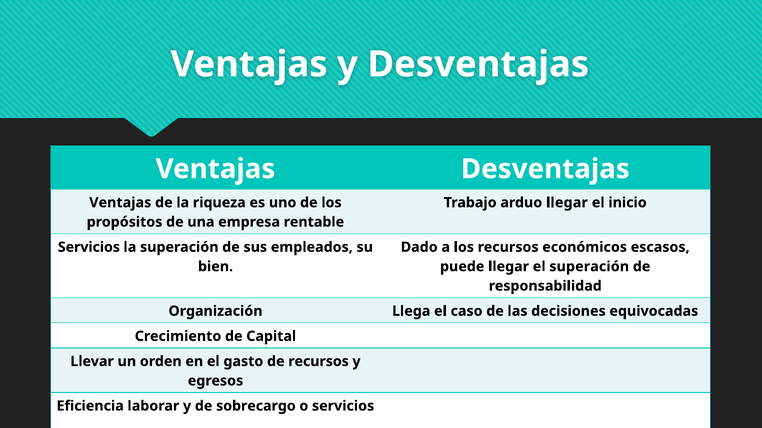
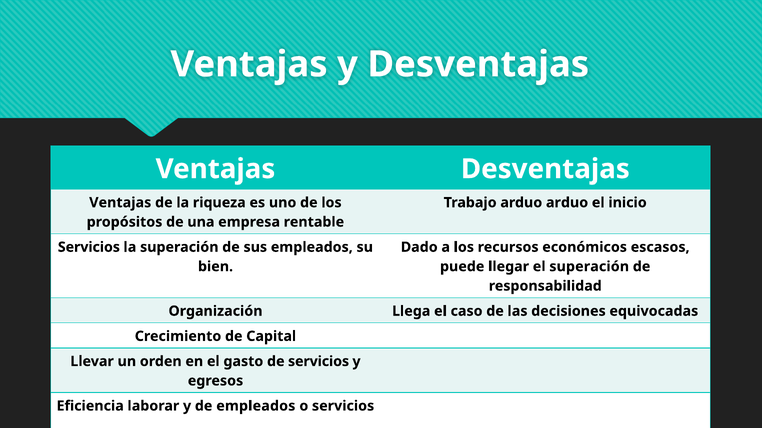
arduo llegar: llegar -> arduo
de recursos: recursos -> servicios
de sobrecargo: sobrecargo -> empleados
